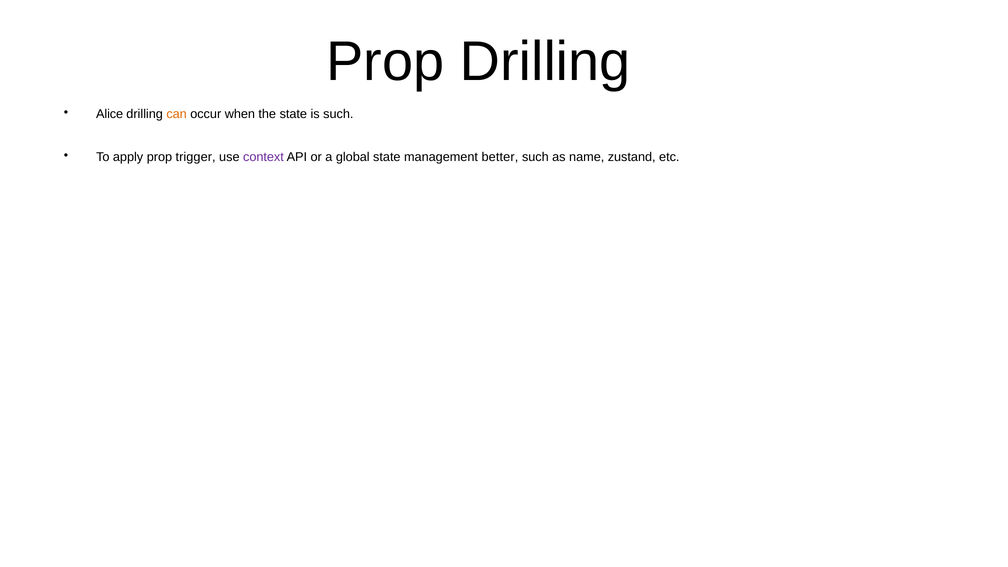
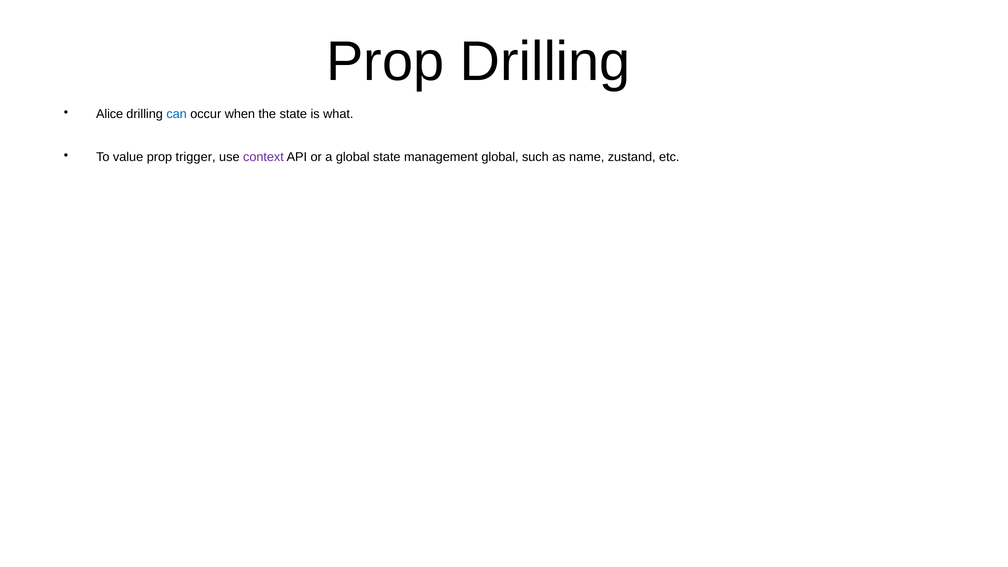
can colour: orange -> blue
is such: such -> what
apply: apply -> value
management better: better -> global
